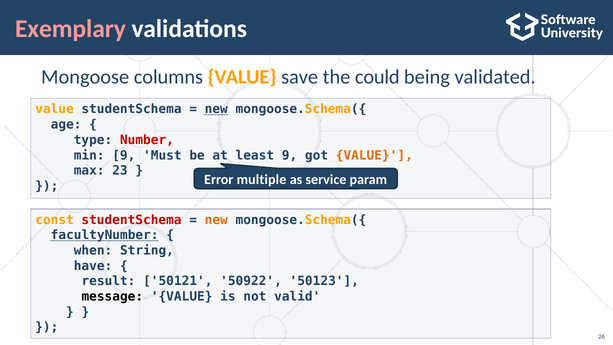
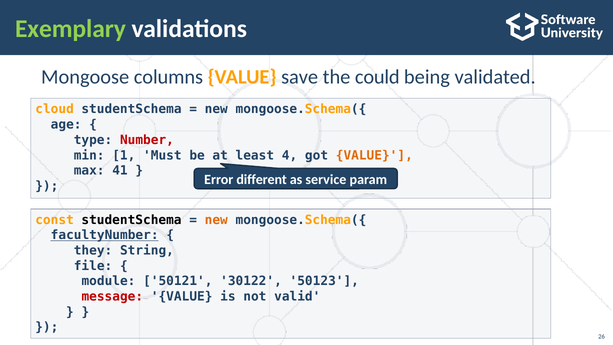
Exemplary colour: pink -> light green
value at (55, 109): value -> cloud
new at (216, 109) underline: present -> none
min 9: 9 -> 1
least 9: 9 -> 4
23: 23 -> 41
multiple: multiple -> different
studentSchema at (131, 220) colour: red -> black
when: when -> they
have: have -> file
result: result -> module
50922: 50922 -> 30122
message colour: black -> red
